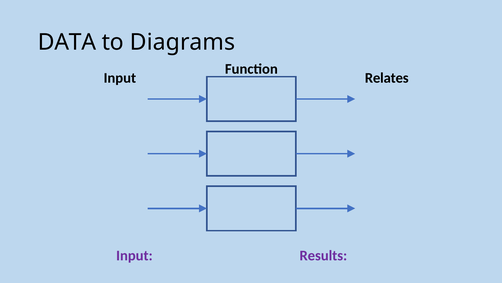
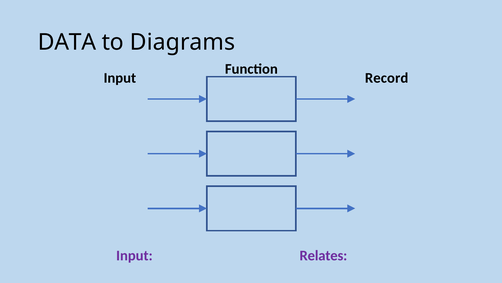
Relates: Relates -> Record
Results: Results -> Relates
